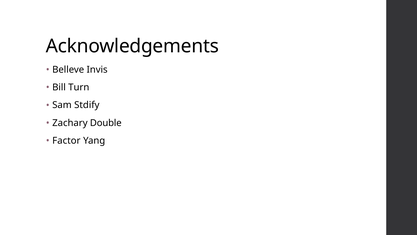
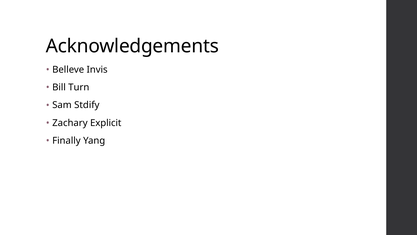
Double: Double -> Explicit
Factor: Factor -> Finally
